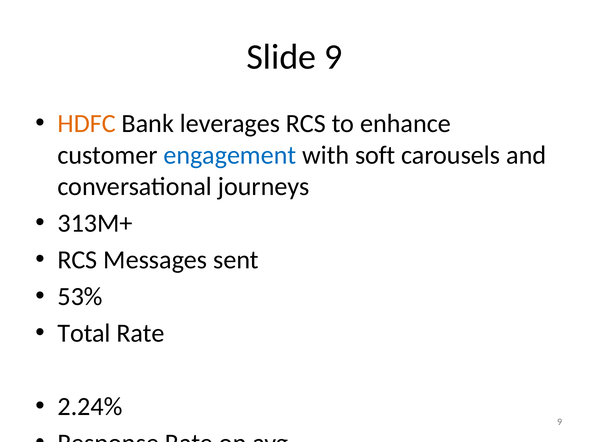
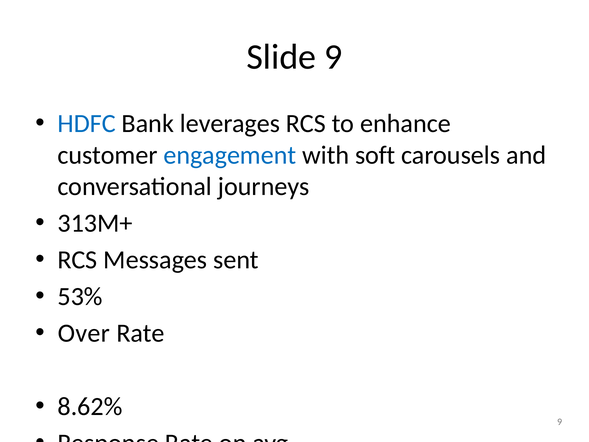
HDFC at (87, 124) colour: orange -> blue
Total at (84, 333): Total -> Over
2.24%: 2.24% -> 8.62%
